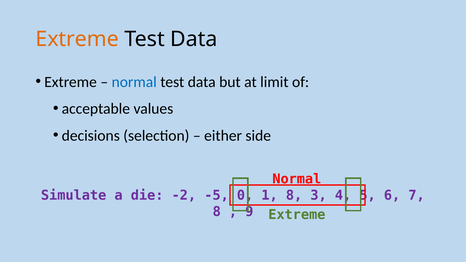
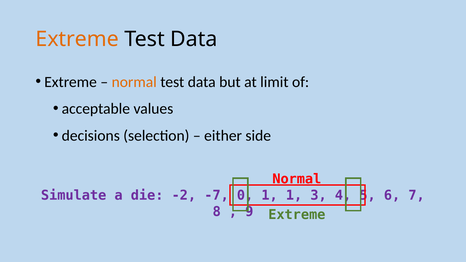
normal at (134, 82) colour: blue -> orange
-5: -5 -> -7
1 8: 8 -> 1
